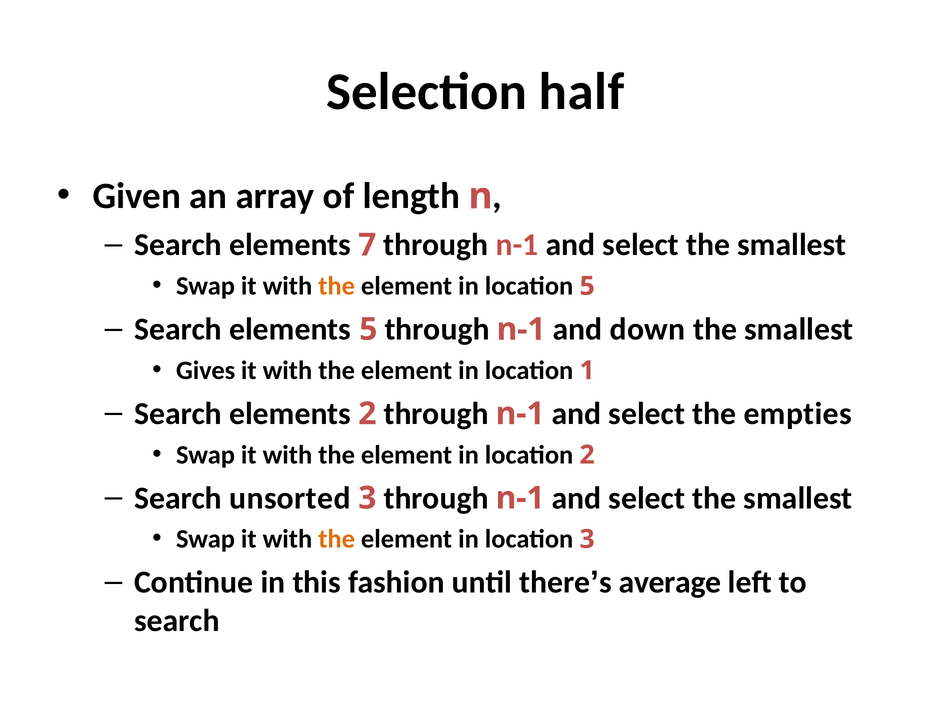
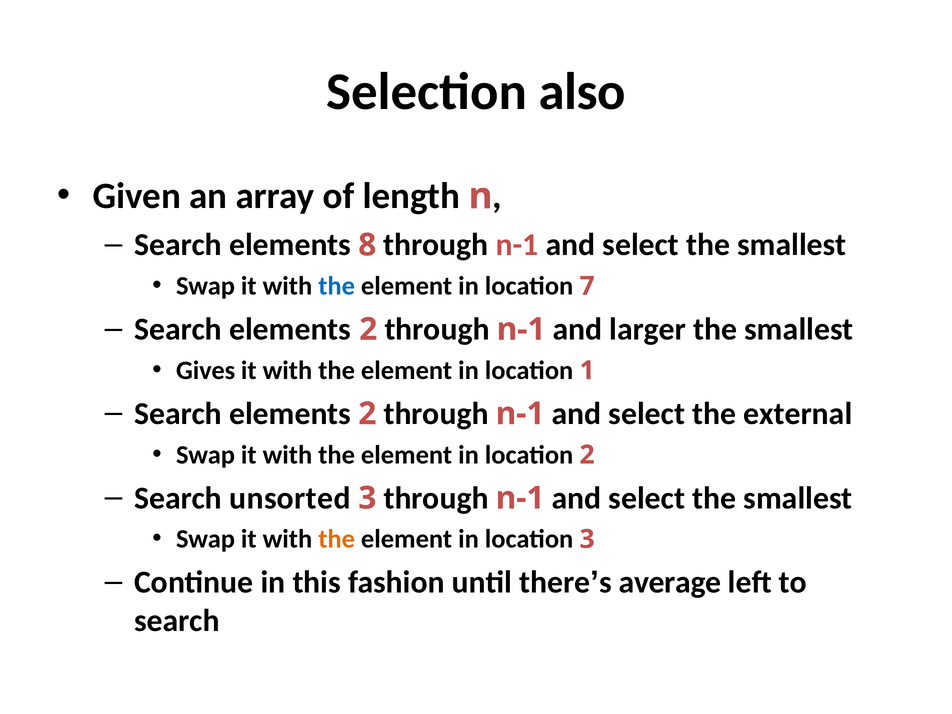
half: half -> also
7: 7 -> 8
the at (337, 286) colour: orange -> blue
location 5: 5 -> 7
5 at (368, 329): 5 -> 2
down: down -> larger
empties: empties -> external
